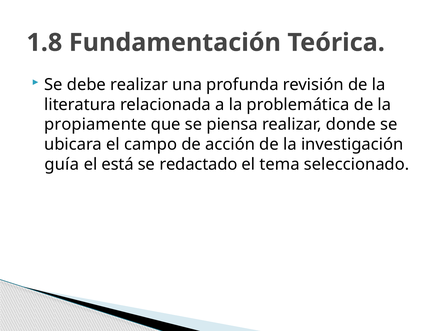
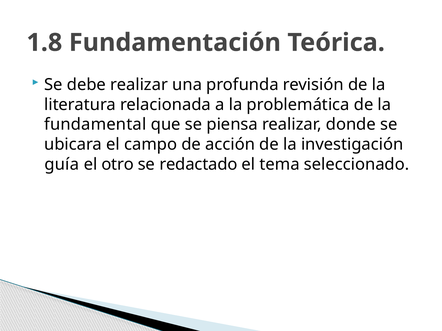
propiamente: propiamente -> fundamental
está: está -> otro
